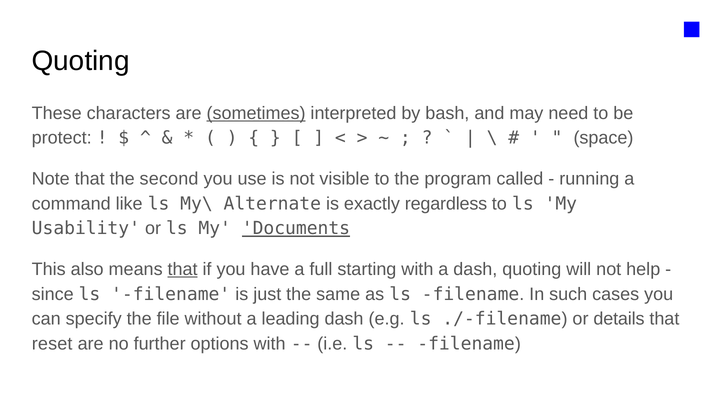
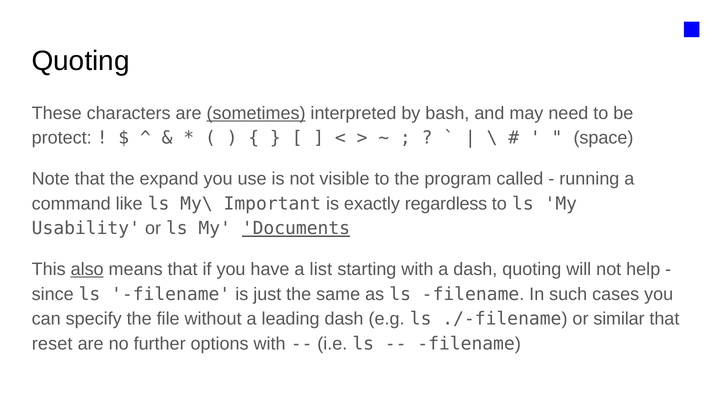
second: second -> expand
Alternate: Alternate -> Important
also underline: none -> present
that at (183, 269) underline: present -> none
full: full -> list
details: details -> similar
